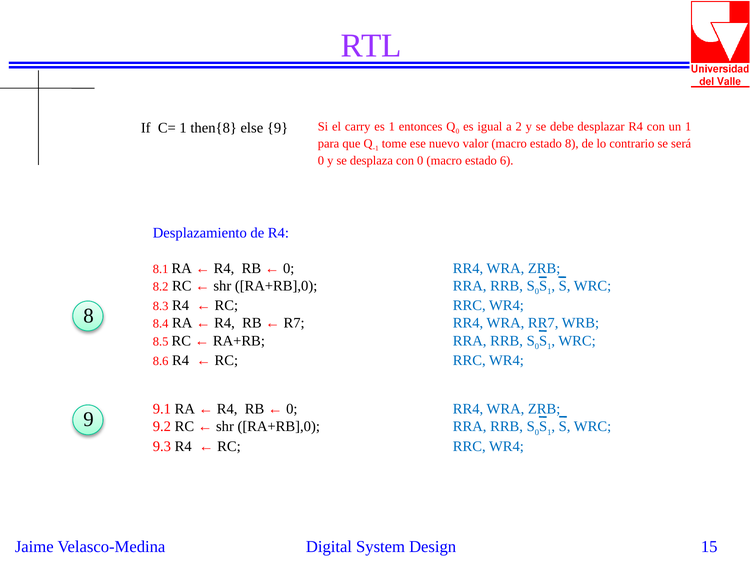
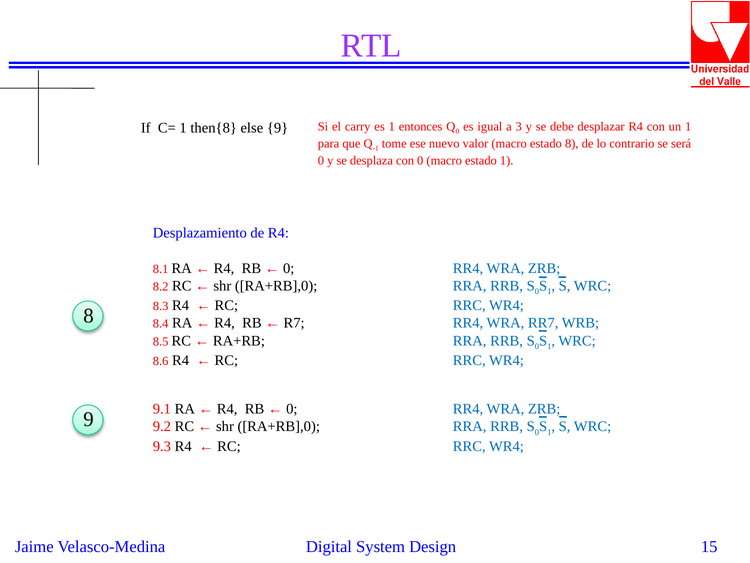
2: 2 -> 3
estado 6: 6 -> 1
